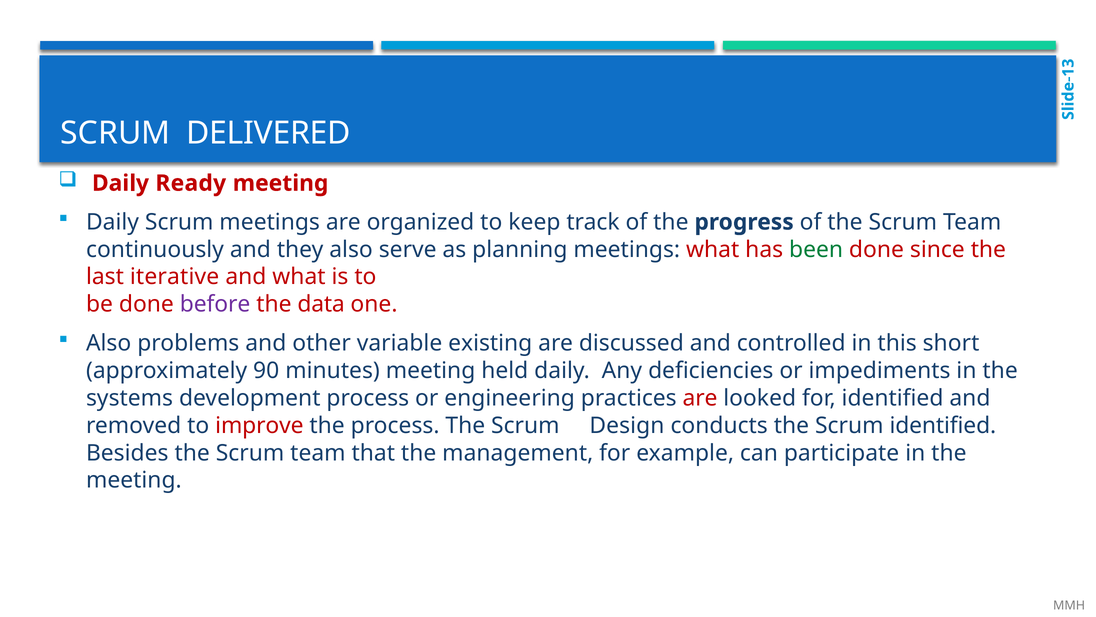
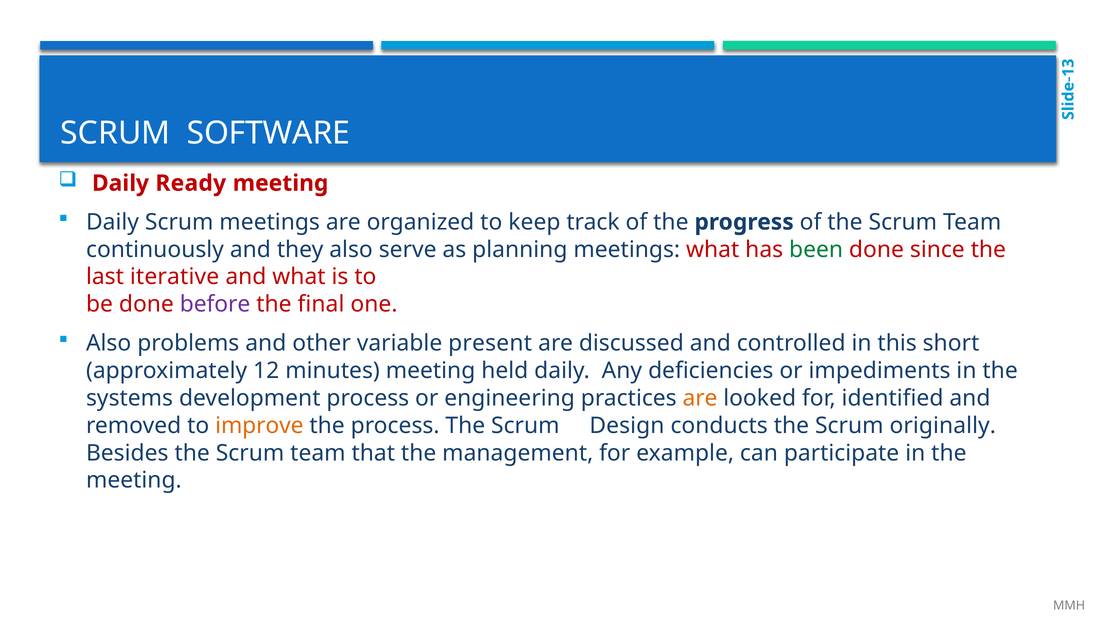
DELIVERED: DELIVERED -> SOFTWARE
data: data -> final
existing: existing -> present
90: 90 -> 12
are at (700, 398) colour: red -> orange
improve colour: red -> orange
Scrum identified: identified -> originally
